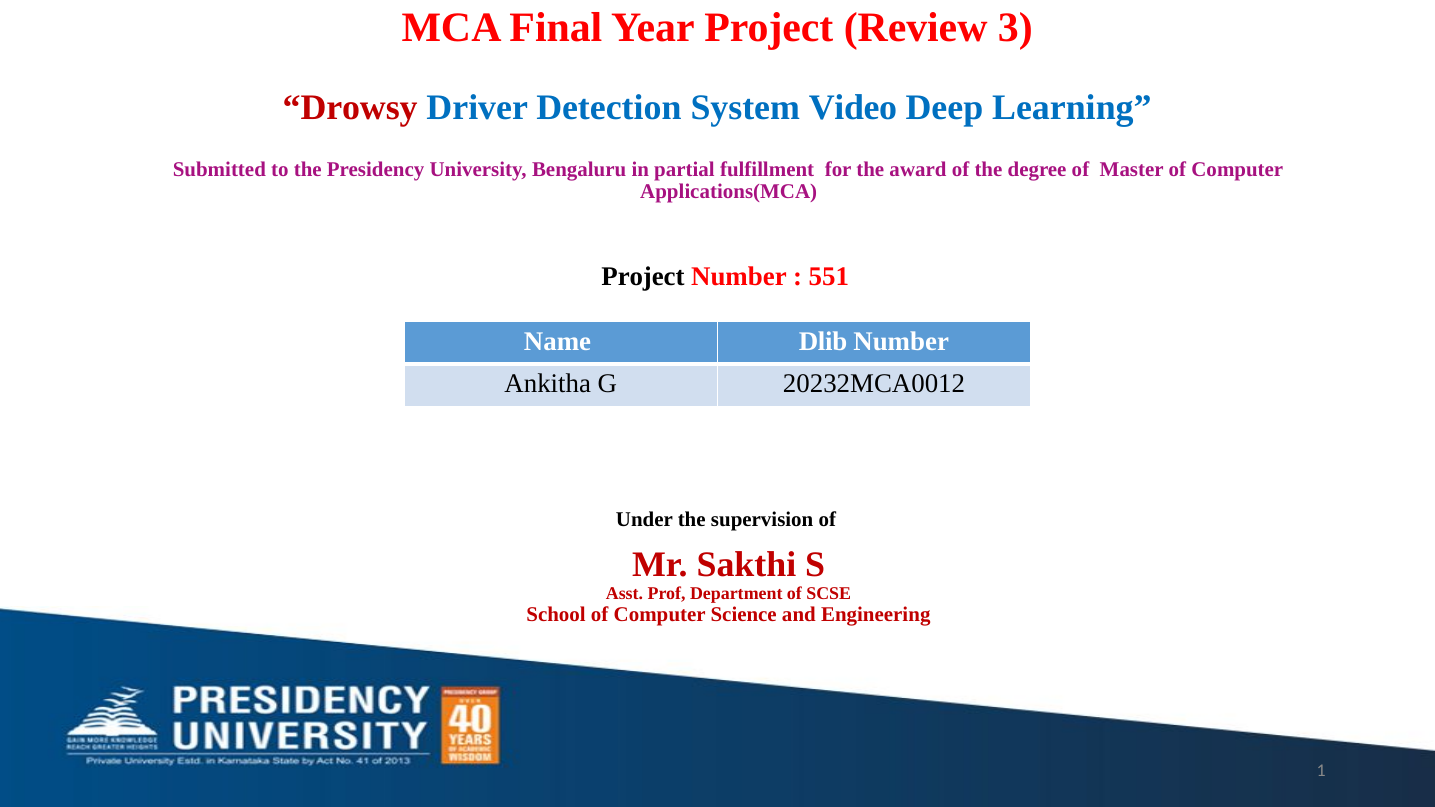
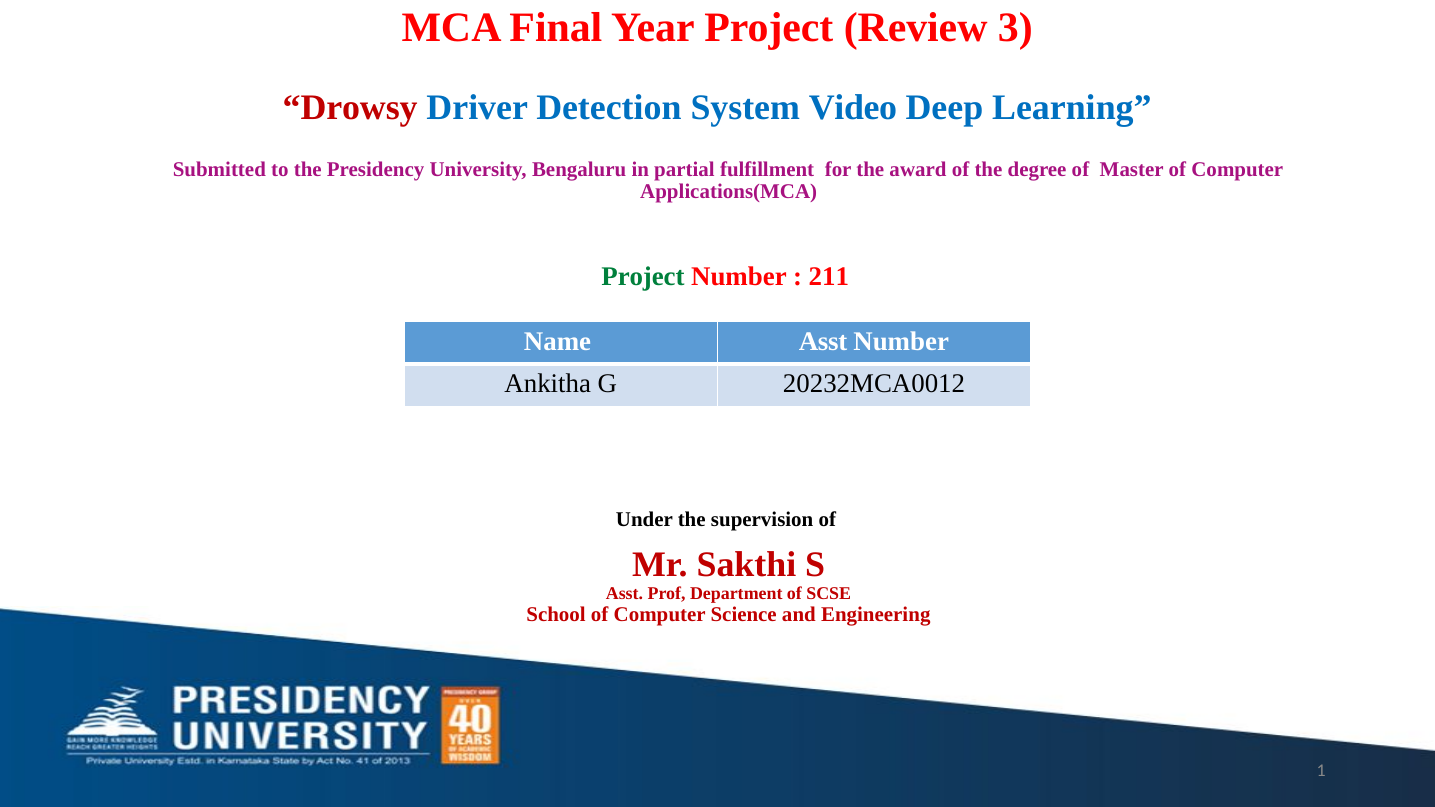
Project at (643, 277) colour: black -> green
551: 551 -> 211
Name Dlib: Dlib -> Asst
